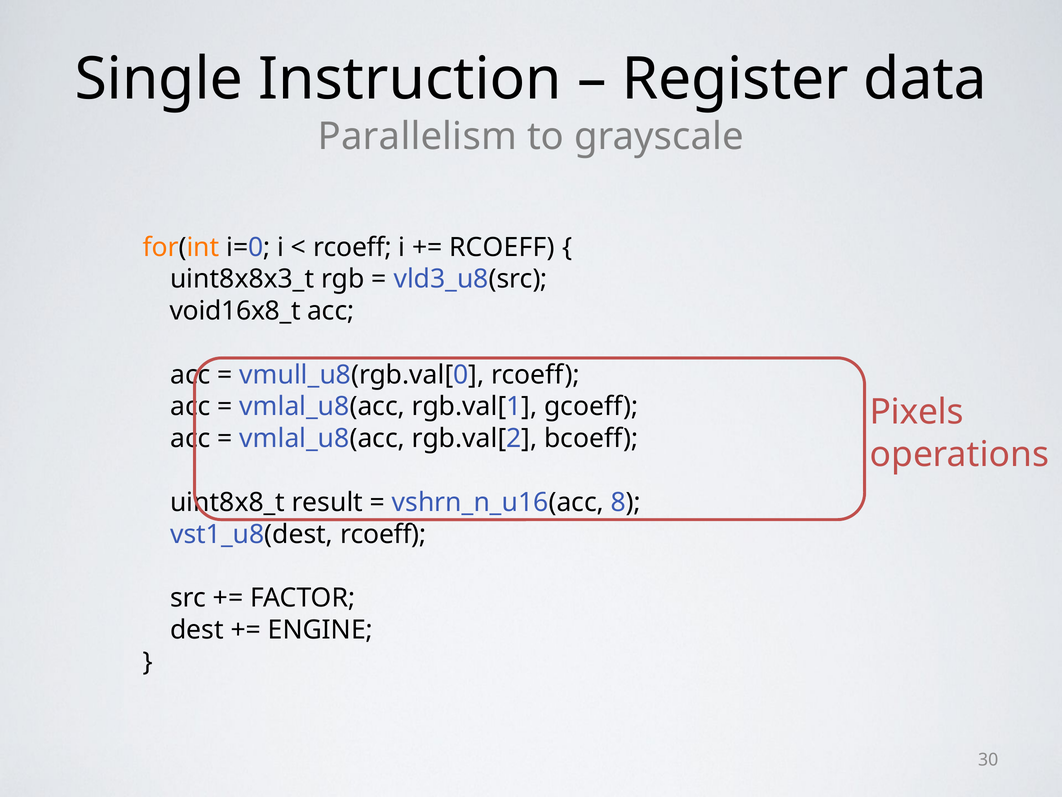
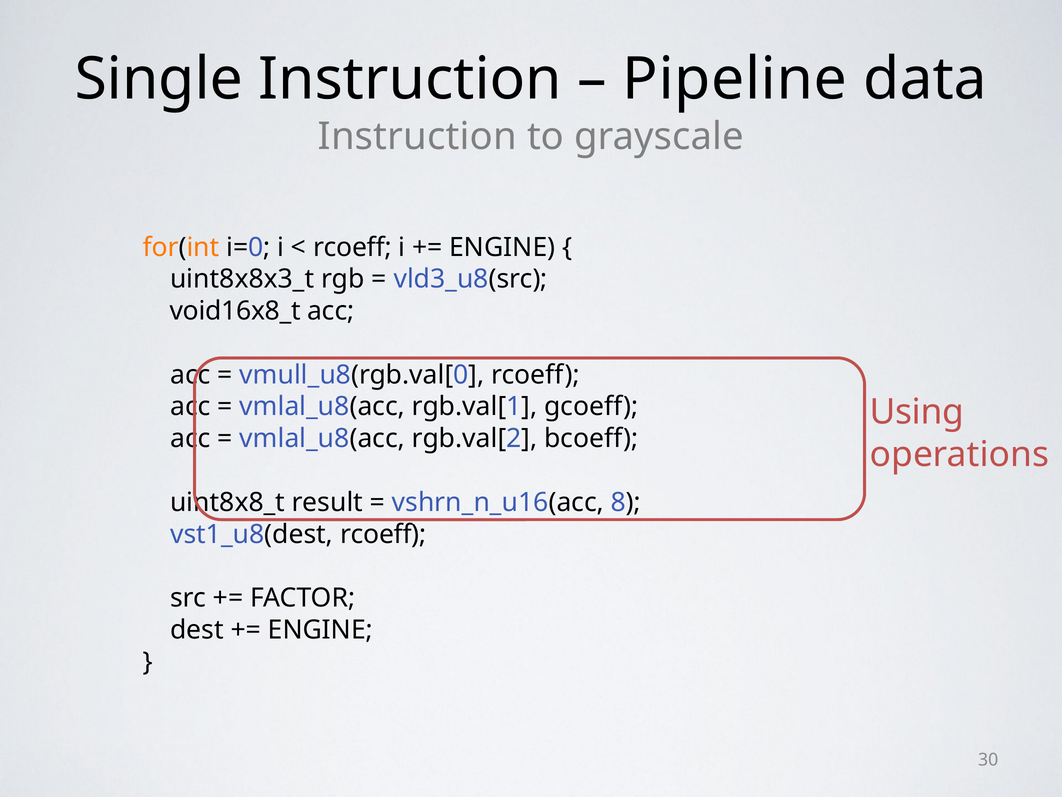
Register: Register -> Pipeline
Parallelism at (417, 136): Parallelism -> Instruction
RCOEFF at (502, 247): RCOEFF -> ENGINE
Pixels: Pixels -> Using
